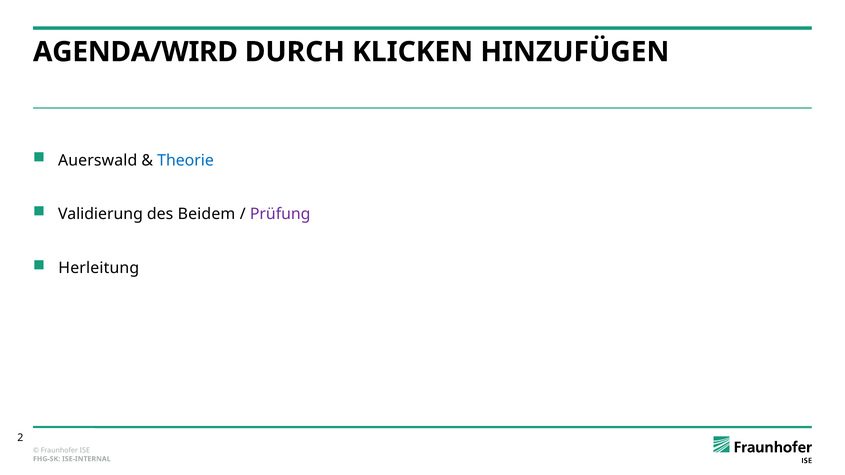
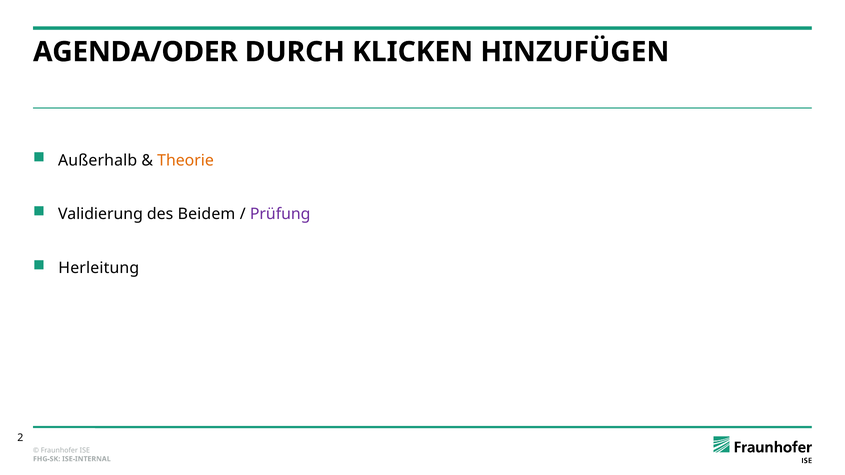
AGENDA/WIRD: AGENDA/WIRD -> AGENDA/ODER
Auerswald: Auerswald -> Außerhalb
Theorie colour: blue -> orange
